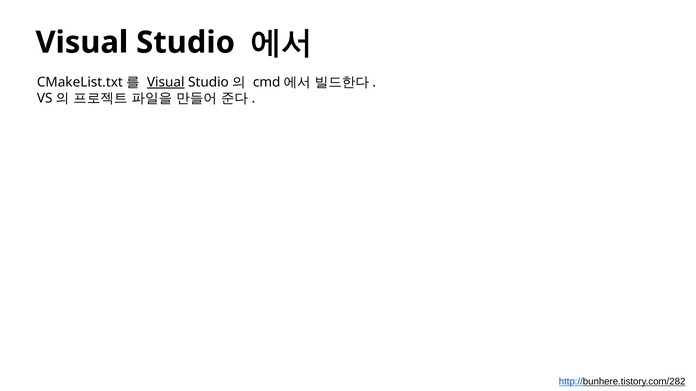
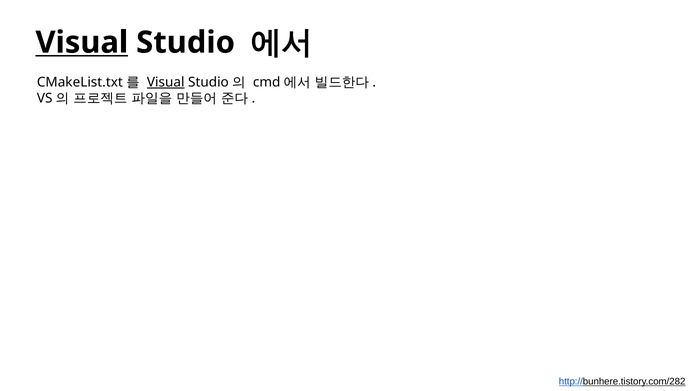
Visual at (82, 43) underline: none -> present
